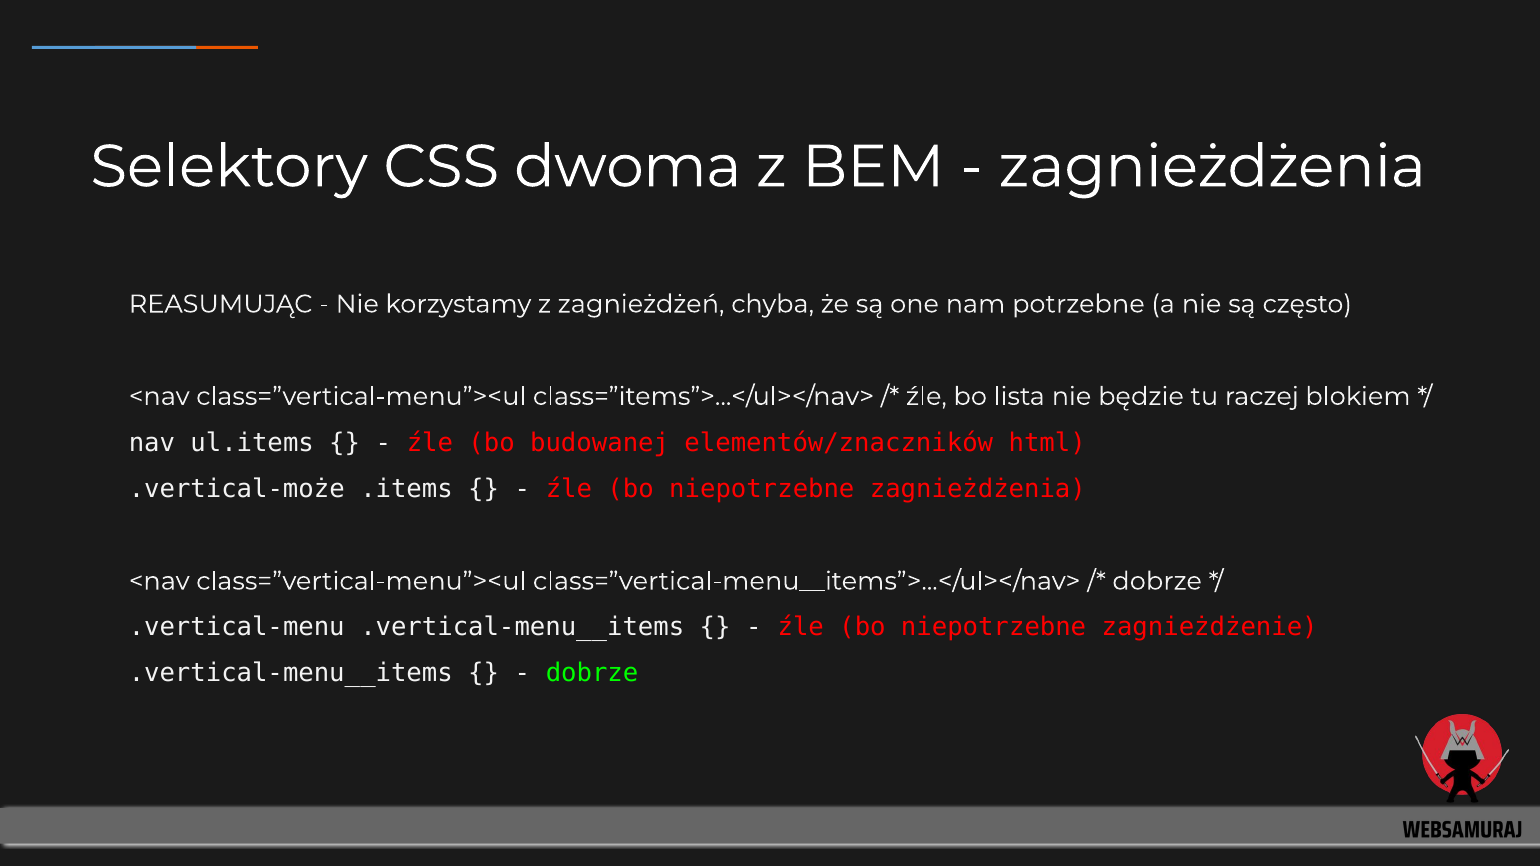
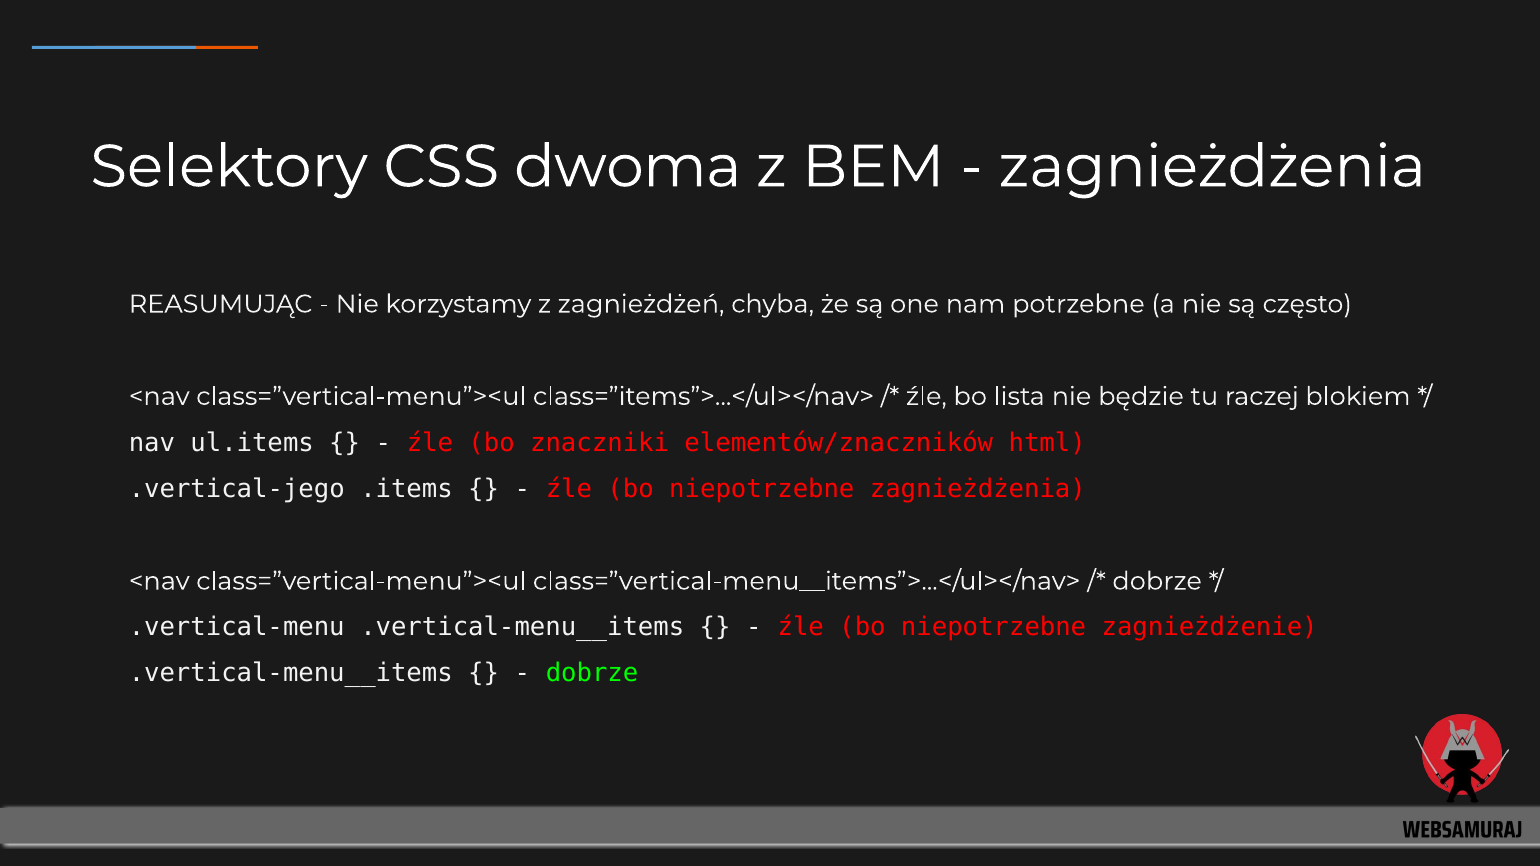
budowanej: budowanej -> znaczniki
.vertical-może: .vertical-może -> .vertical-jego
